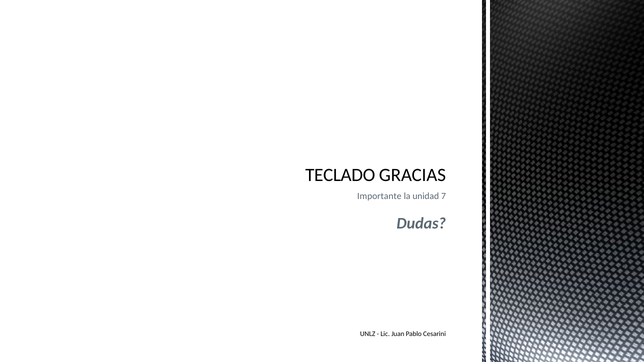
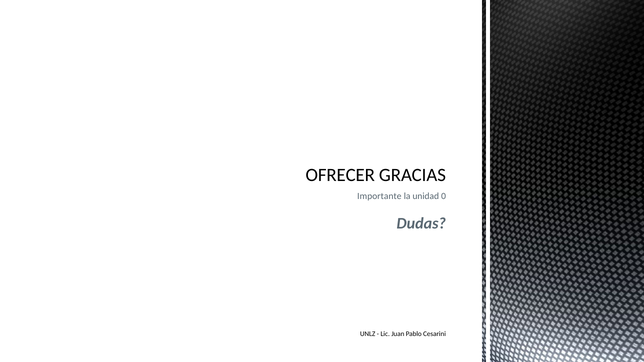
TECLADO: TECLADO -> OFRECER
7: 7 -> 0
